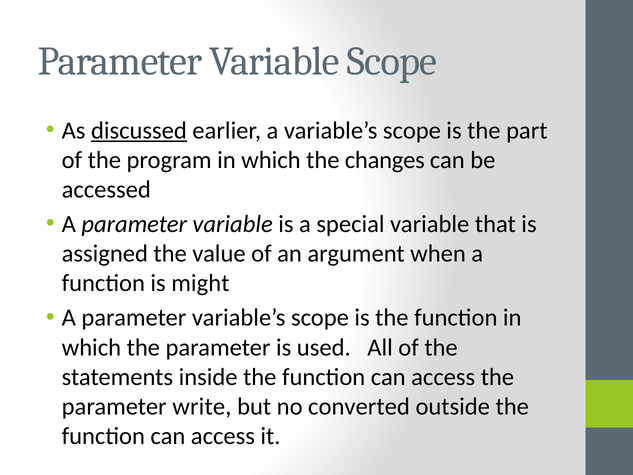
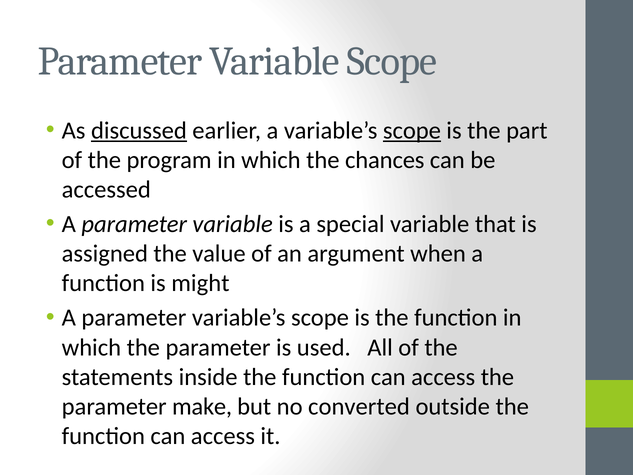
scope at (412, 130) underline: none -> present
changes: changes -> chances
write: write -> make
